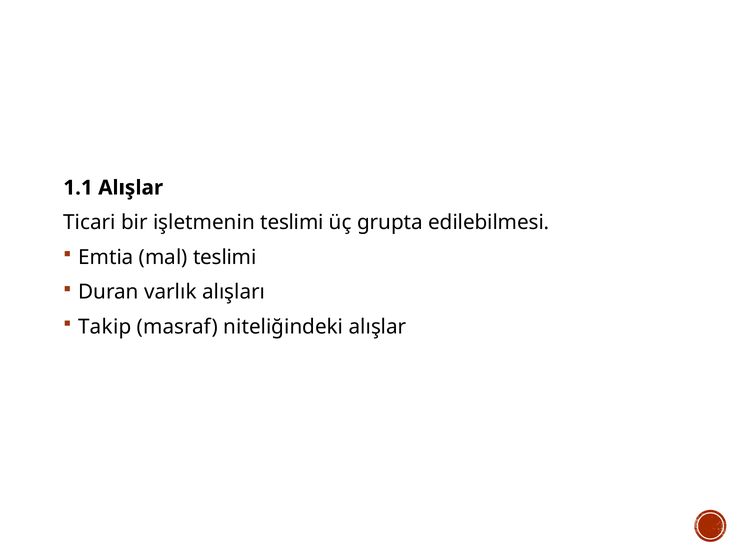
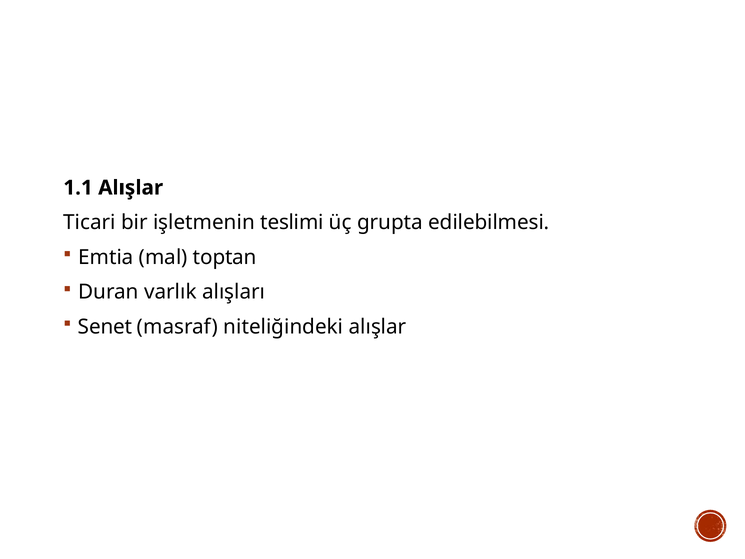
mal teslimi: teslimi -> toptan
Takip: Takip -> Senet
